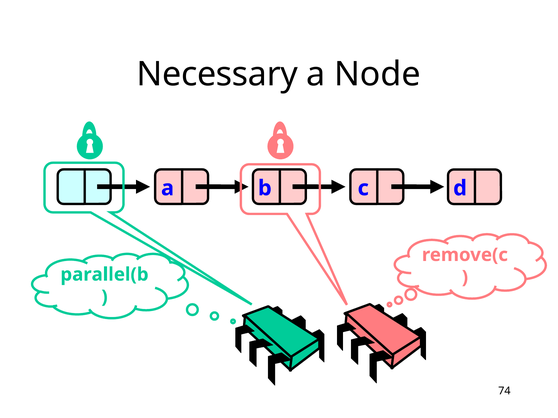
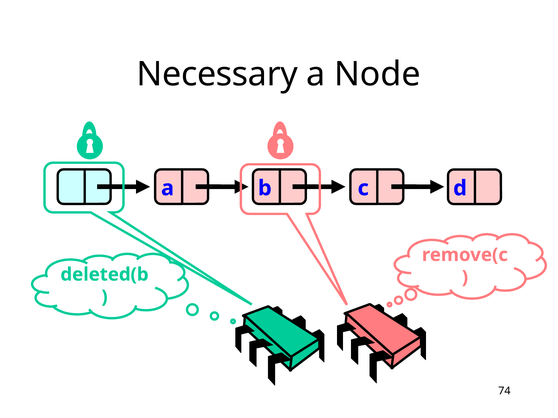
parallel(b: parallel(b -> deleted(b
